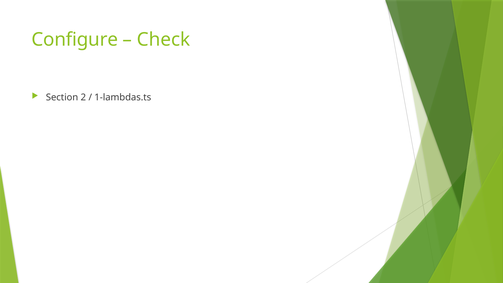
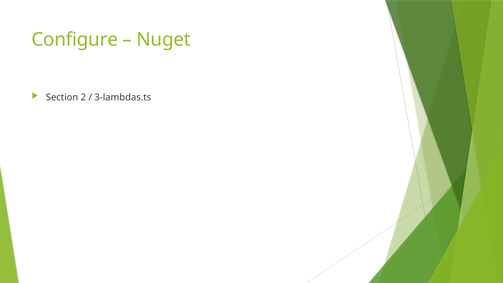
Check: Check -> Nuget
1-lambdas.ts: 1-lambdas.ts -> 3-lambdas.ts
